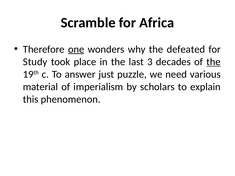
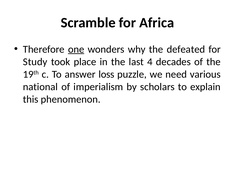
3: 3 -> 4
the at (214, 62) underline: present -> none
just: just -> loss
material: material -> national
